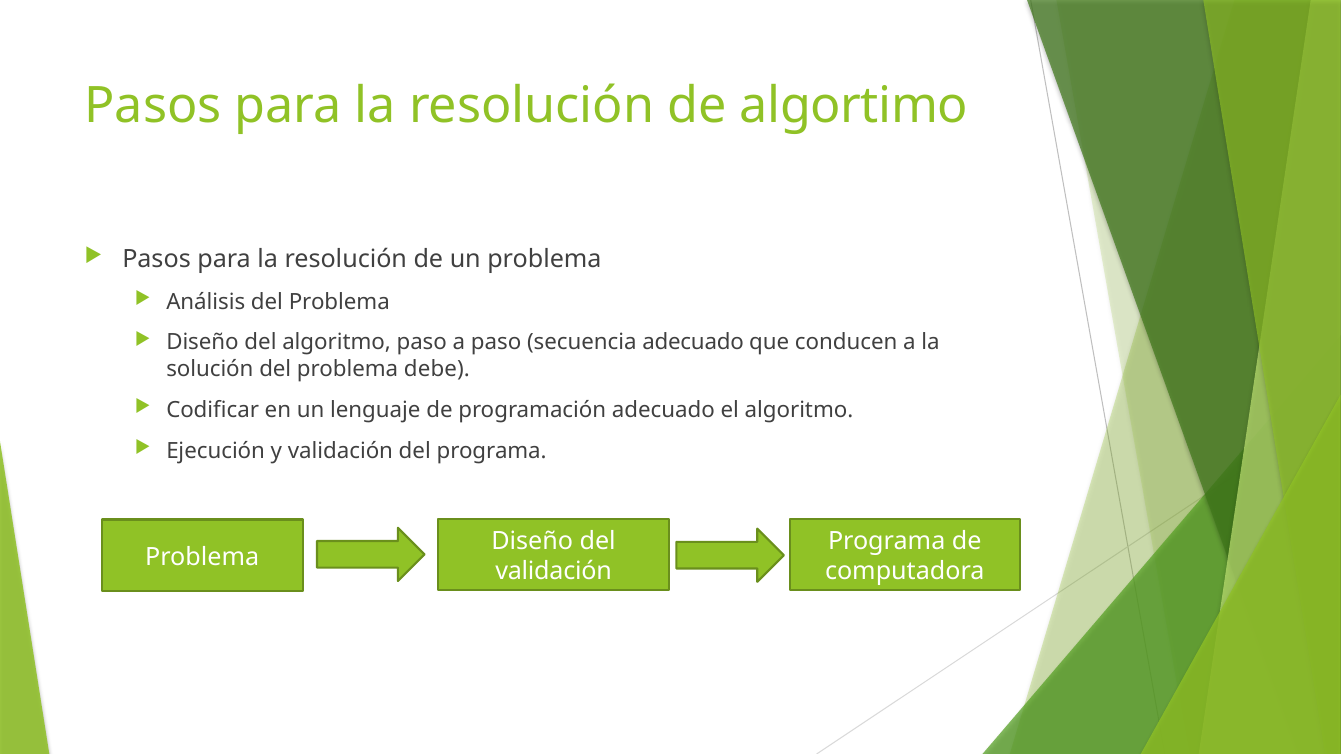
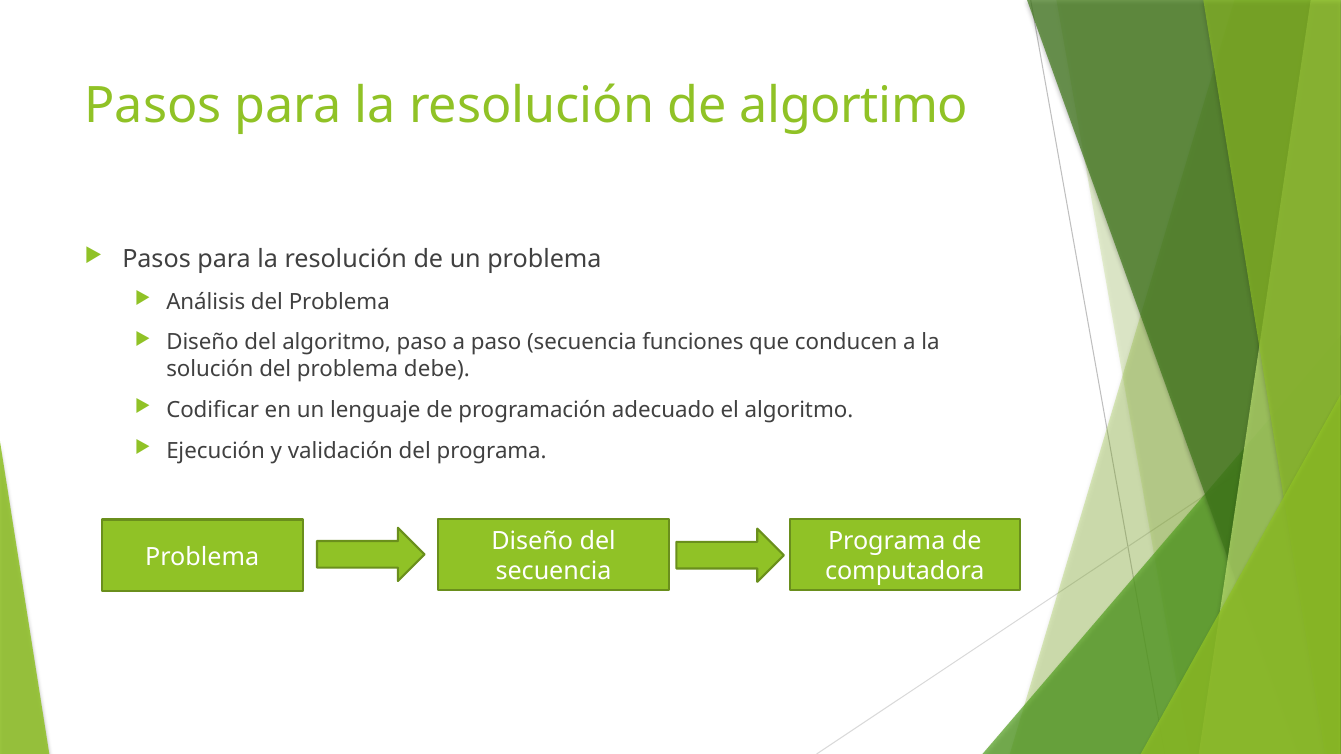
secuencia adecuado: adecuado -> funciones
validación at (554, 571): validación -> secuencia
